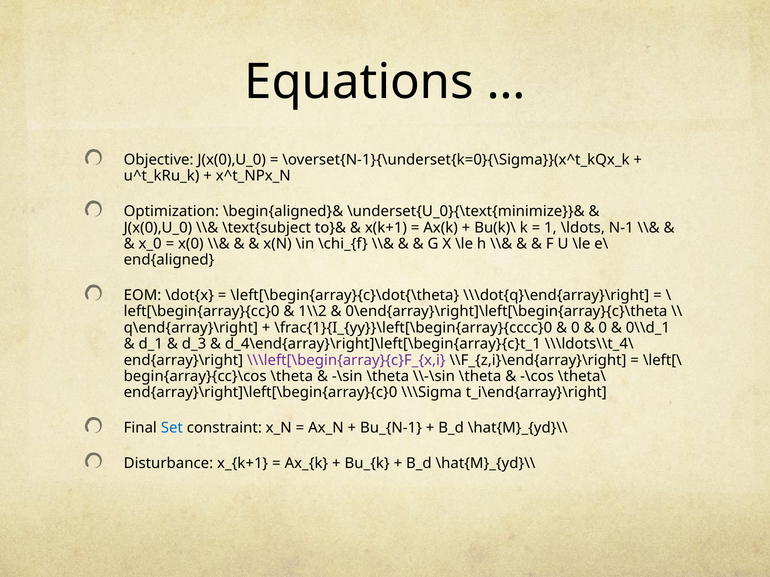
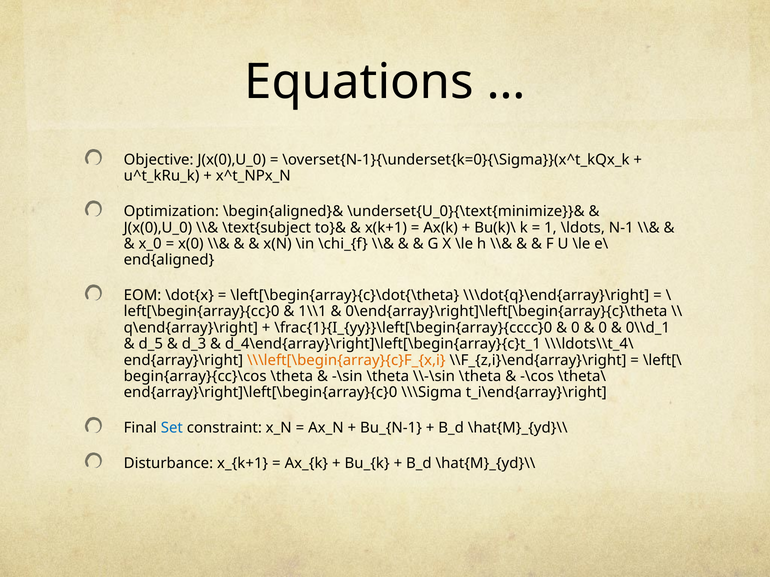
1\\2: 1\\2 -> 1\\1
d_1: d_1 -> d_5
\\\left[\begin{array}{c}F_{x,i colour: purple -> orange
